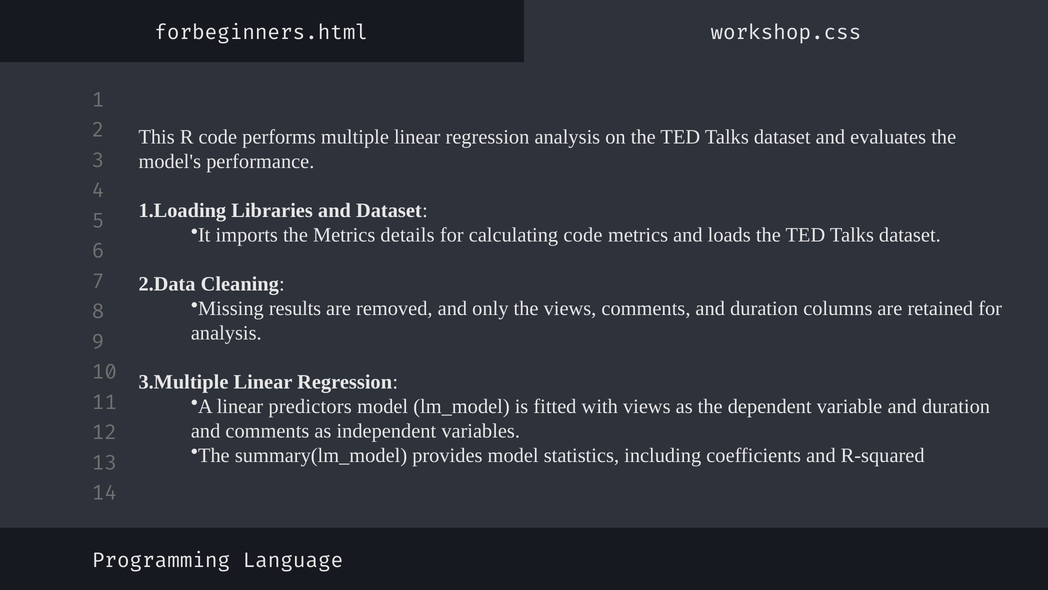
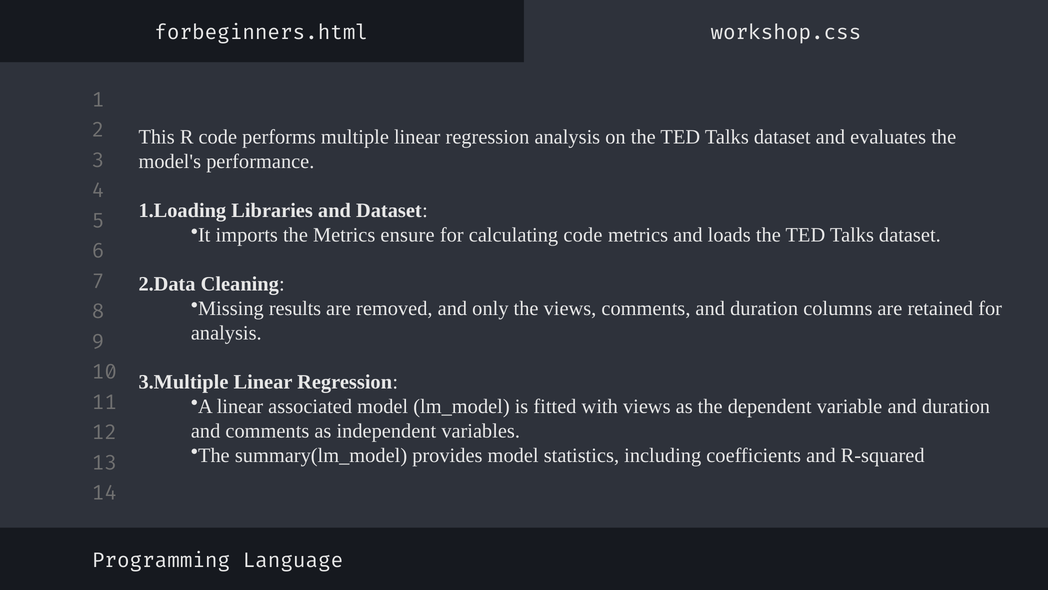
details: details -> ensure
predictors: predictors -> associated
